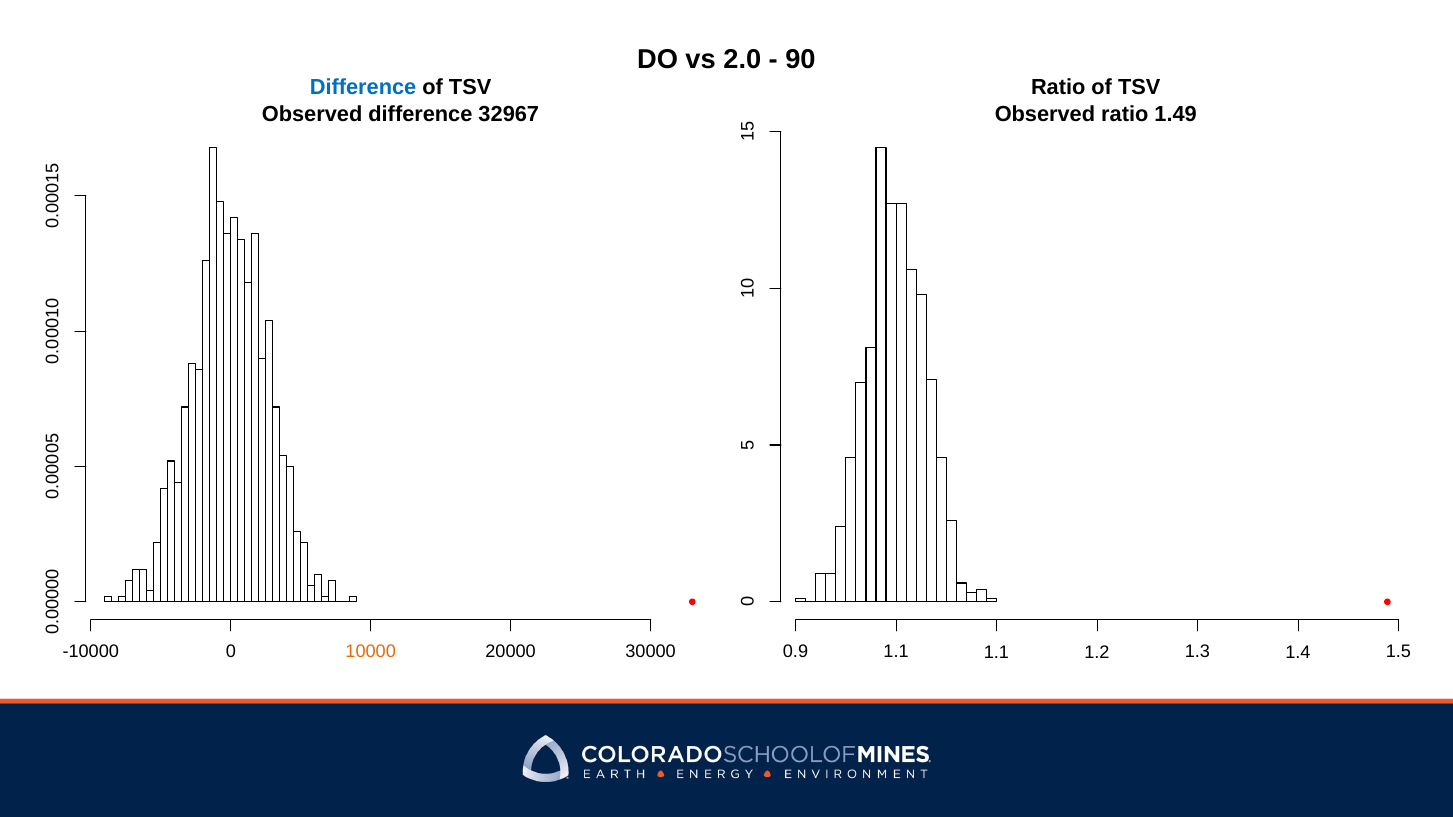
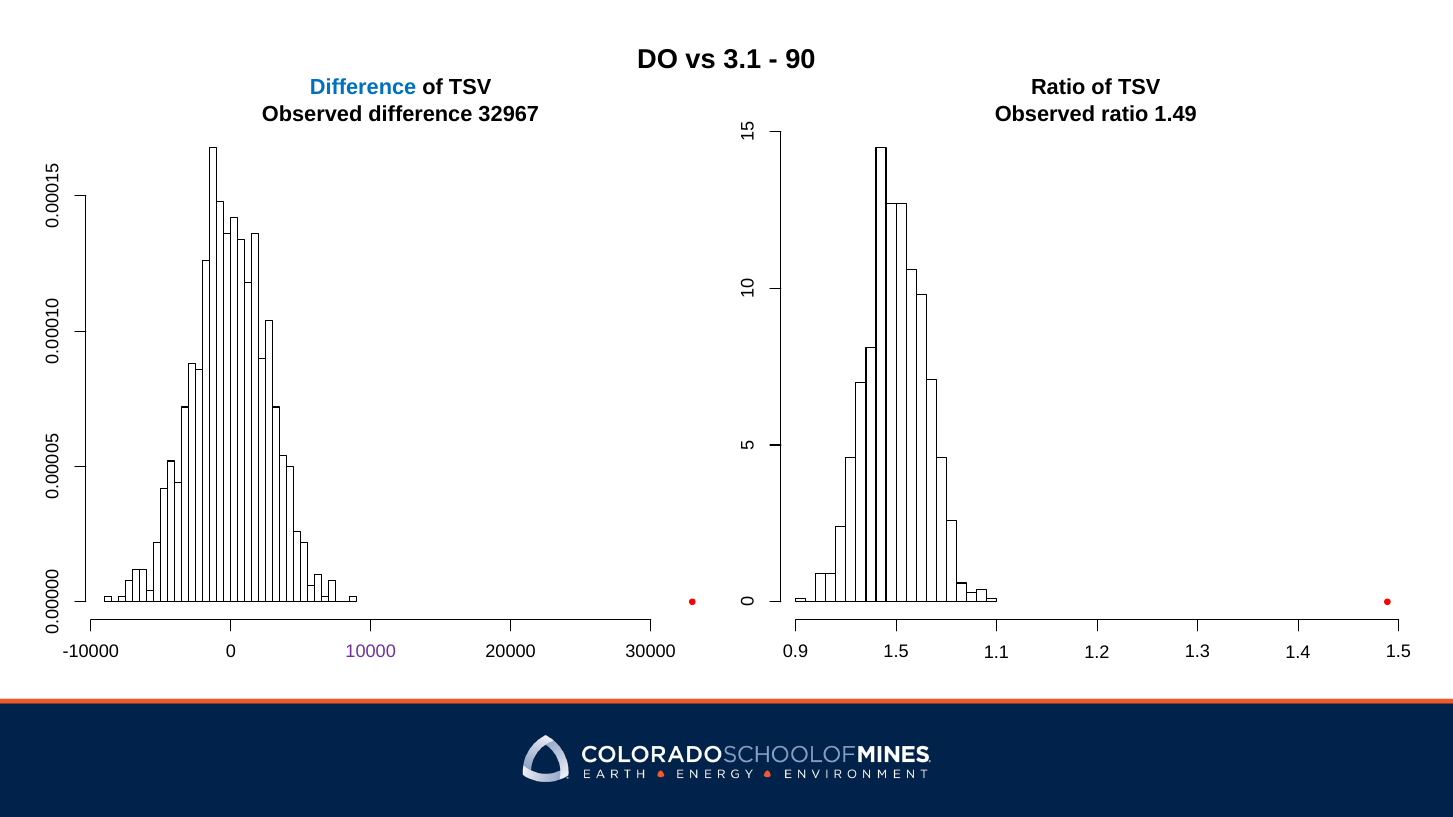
2.0: 2.0 -> 3.1
10000 colour: orange -> purple
0.9 1.1: 1.1 -> 1.5
